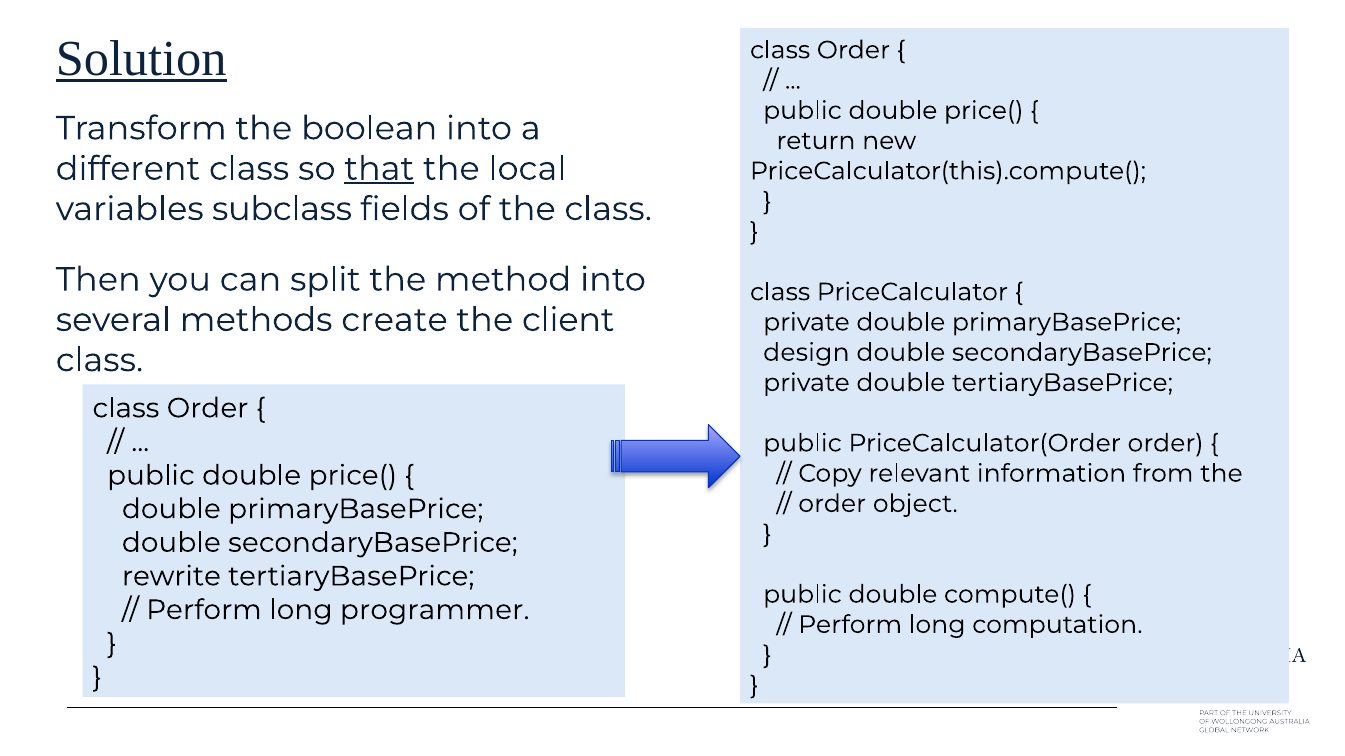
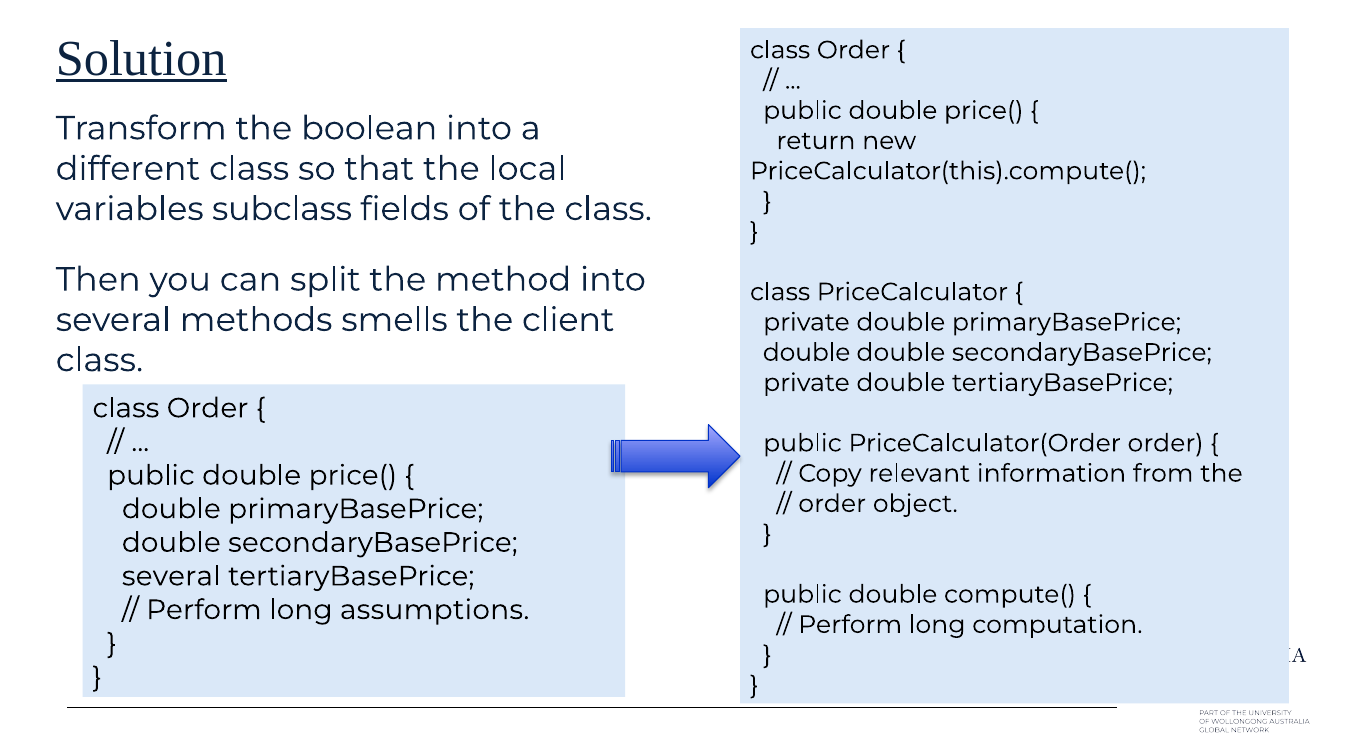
that underline: present -> none
create: create -> smells
design at (806, 353): design -> double
rewrite at (171, 577): rewrite -> several
programmer: programmer -> assumptions
